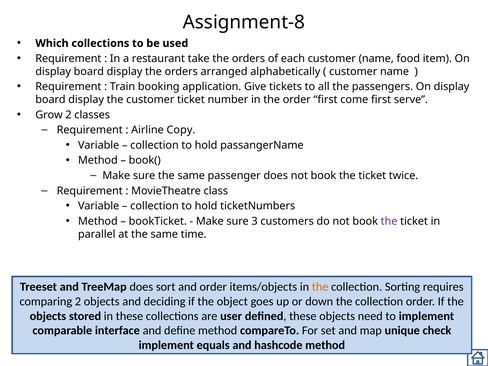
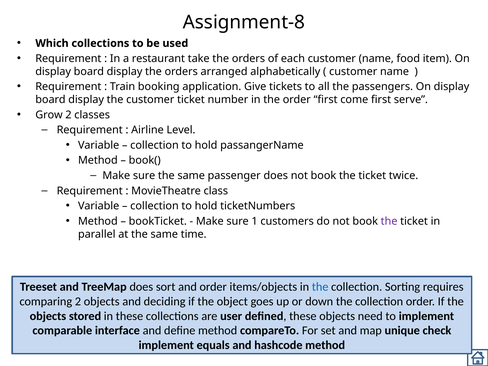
Copy: Copy -> Level
3: 3 -> 1
the at (320, 287) colour: orange -> blue
